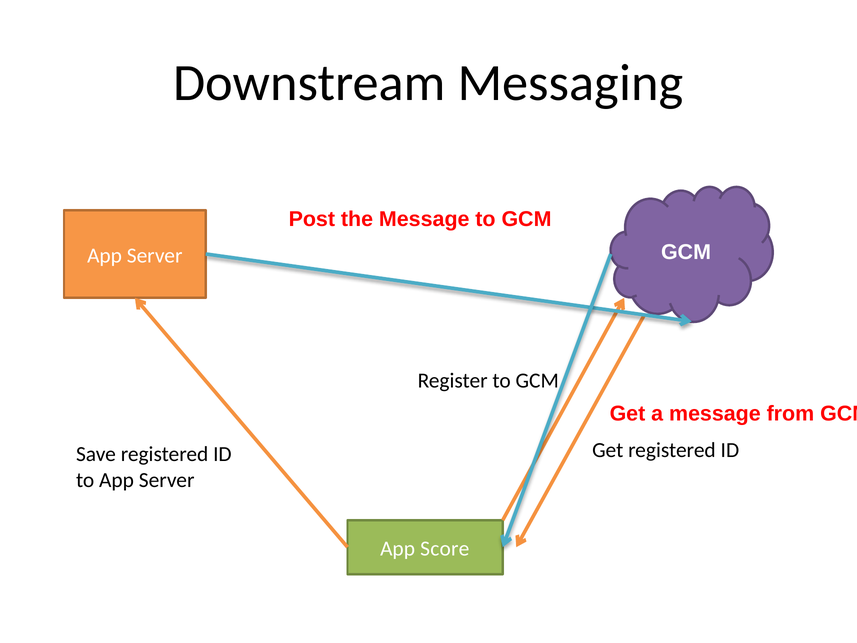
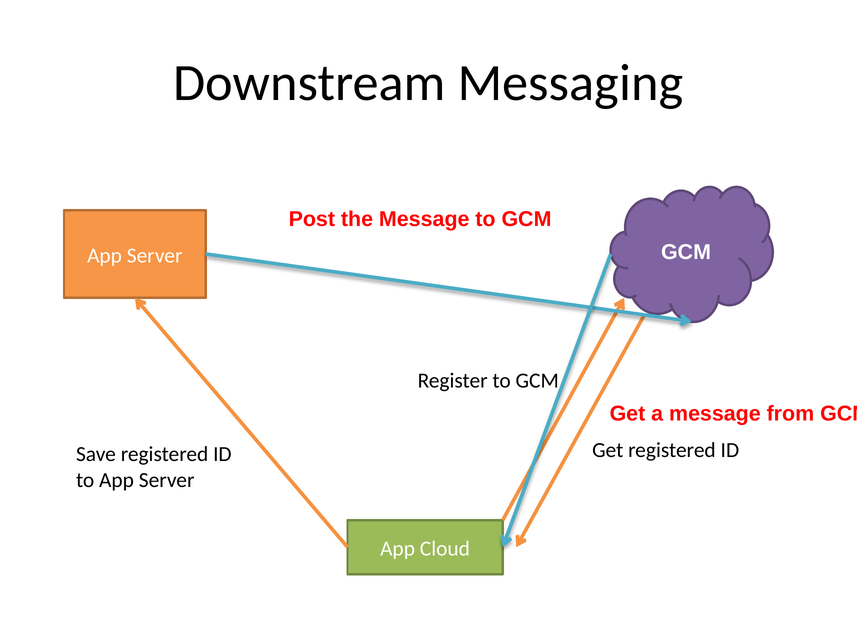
Score: Score -> Cloud
